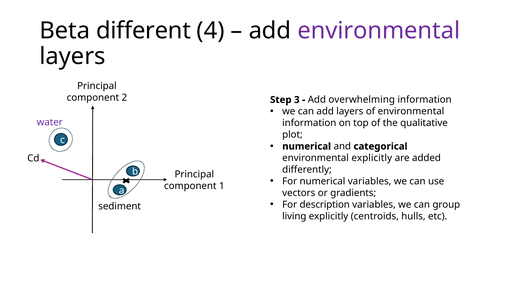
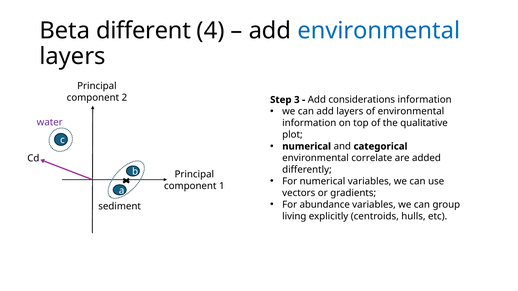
environmental at (379, 31) colour: purple -> blue
overwhelming: overwhelming -> considerations
environmental explicitly: explicitly -> correlate
description: description -> abundance
